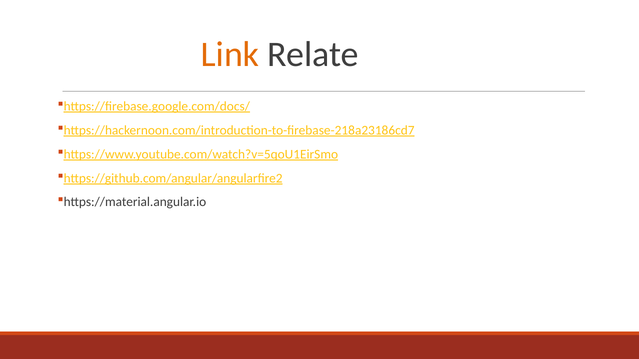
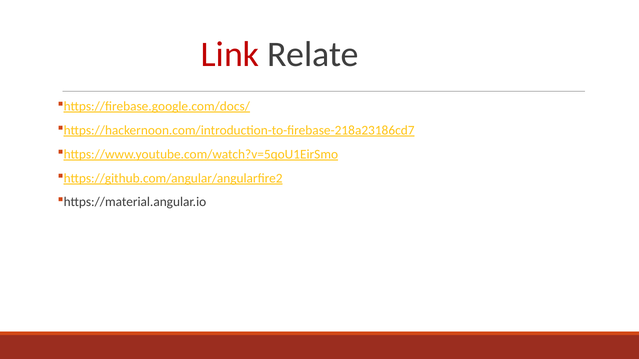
Link colour: orange -> red
